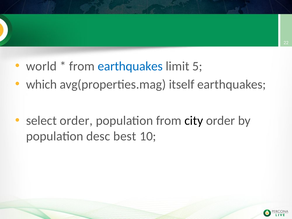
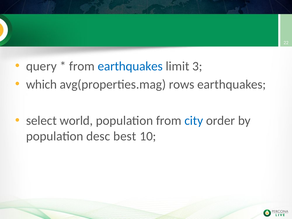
world: world -> query
5: 5 -> 3
itself: itself -> rows
select order: order -> world
city colour: black -> blue
